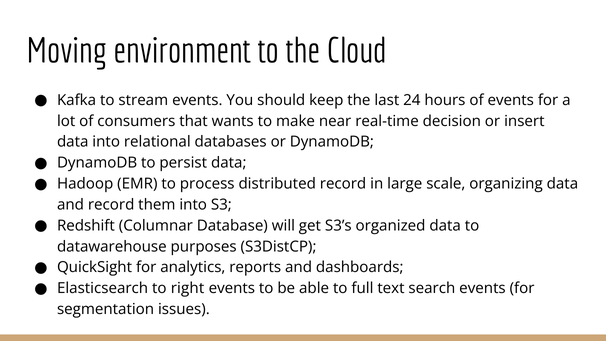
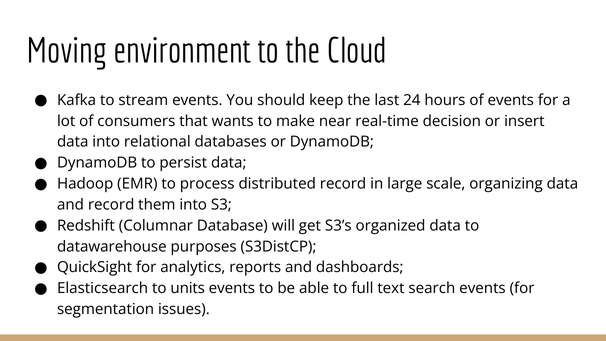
right: right -> units
